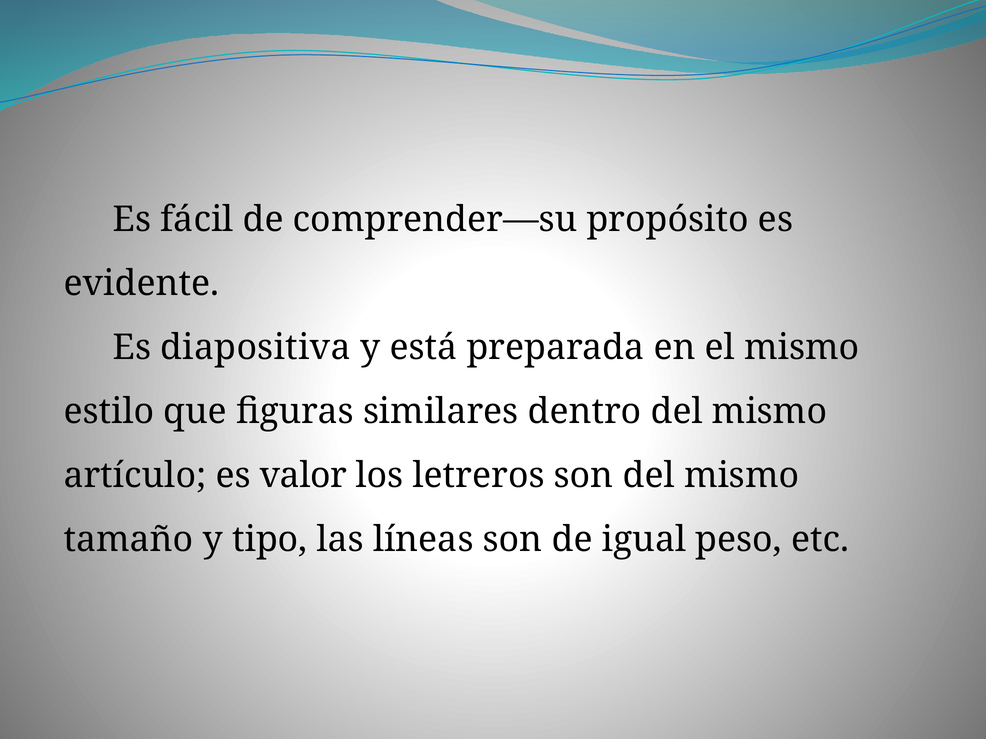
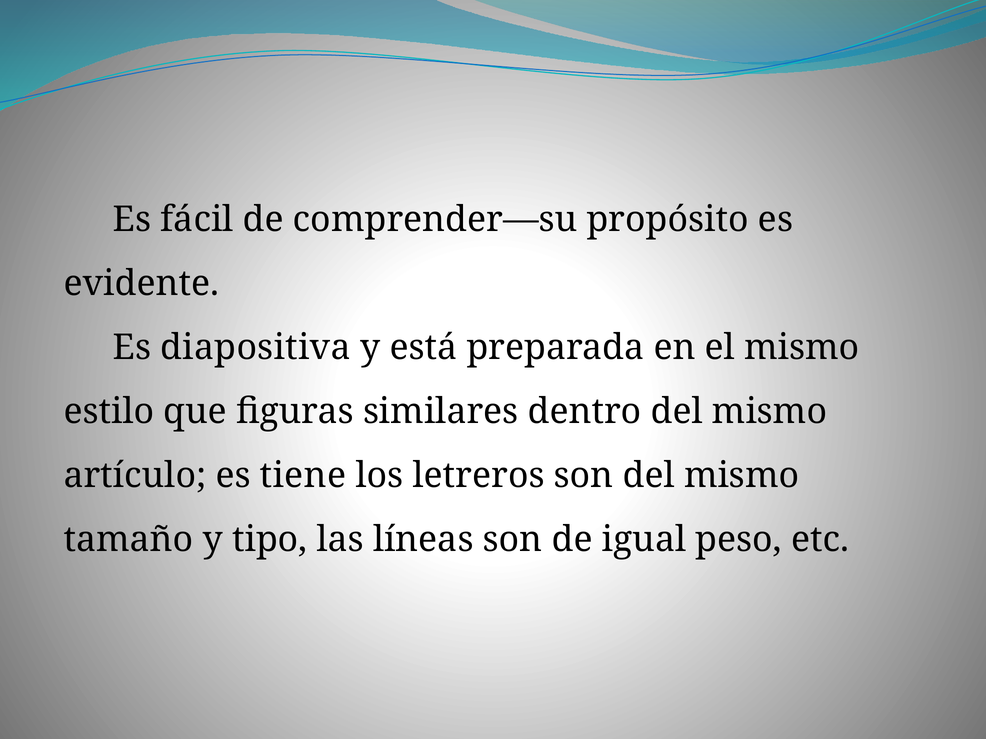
valor: valor -> tiene
